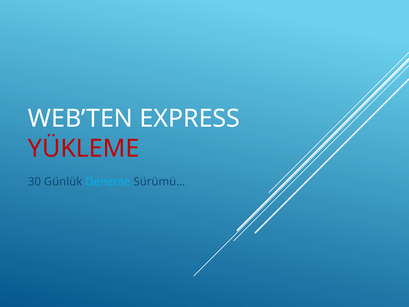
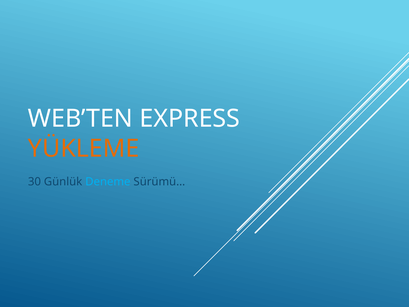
YÜKLEME colour: red -> orange
